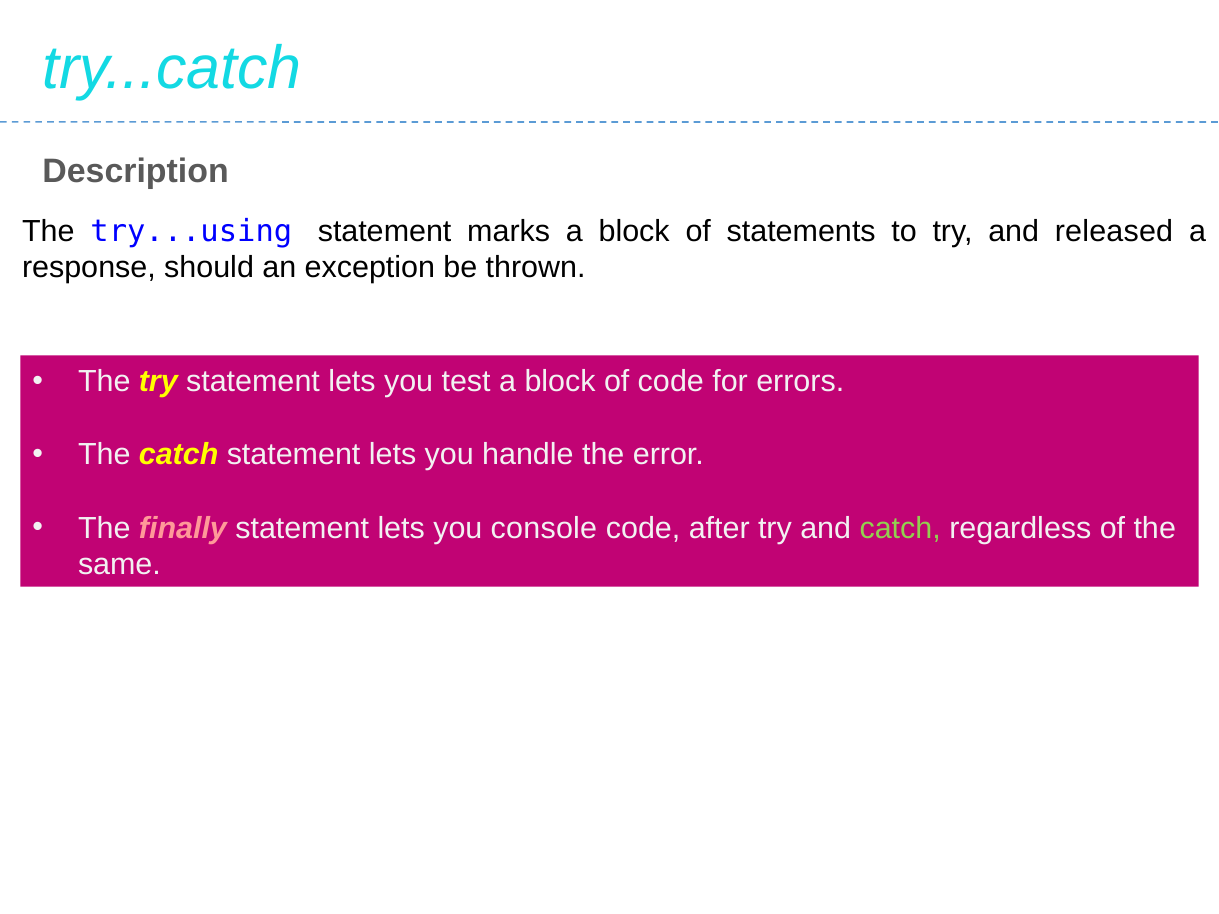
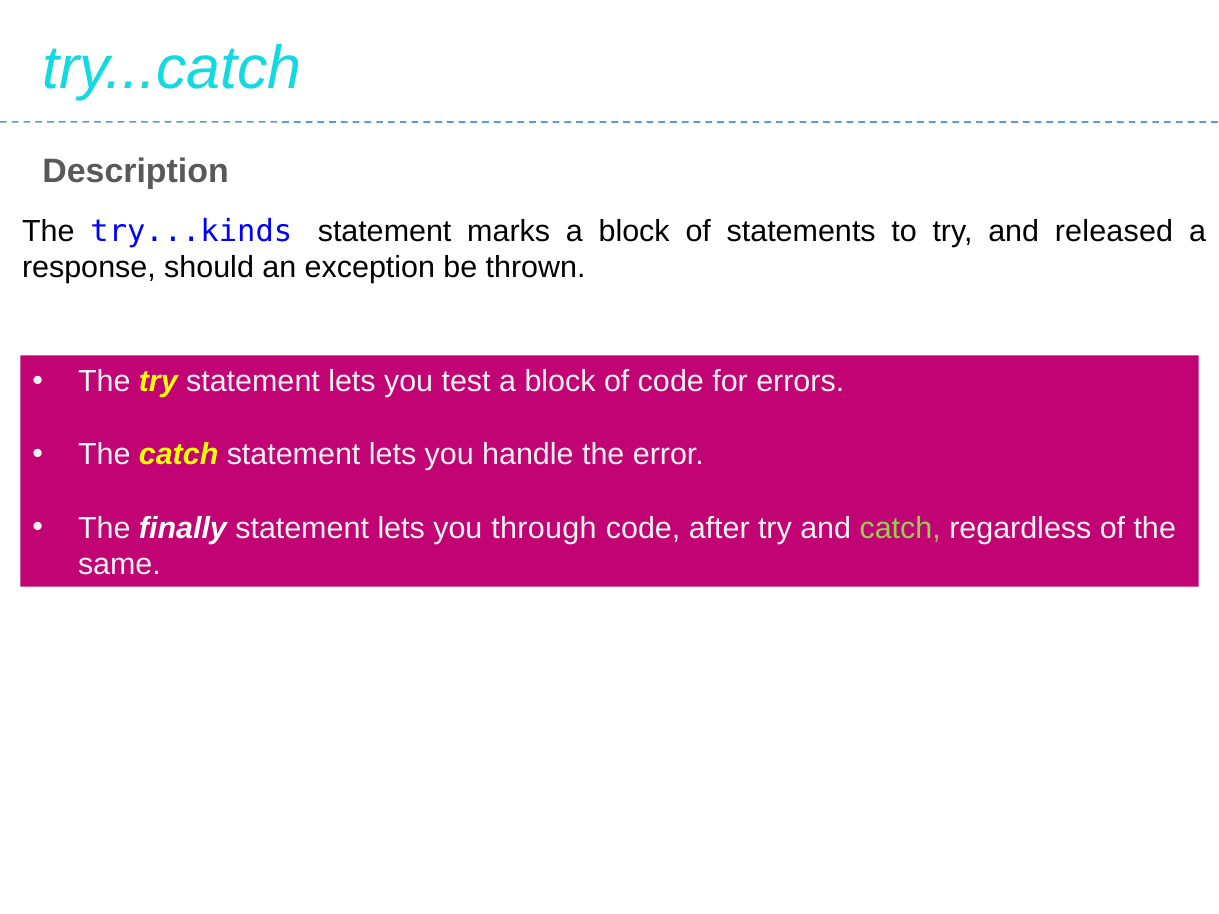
try...using: try...using -> try...kinds
finally colour: pink -> white
console: console -> through
